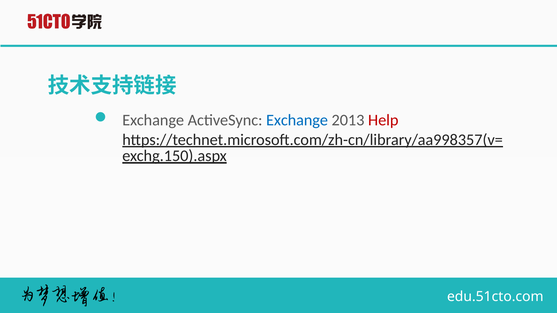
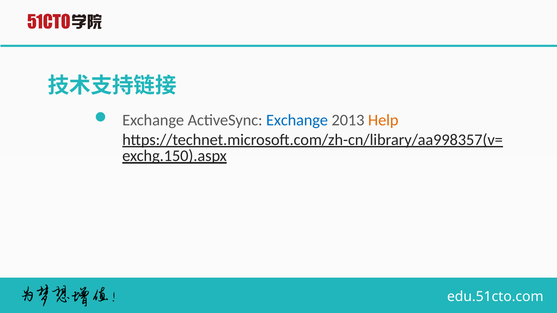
Help colour: red -> orange
